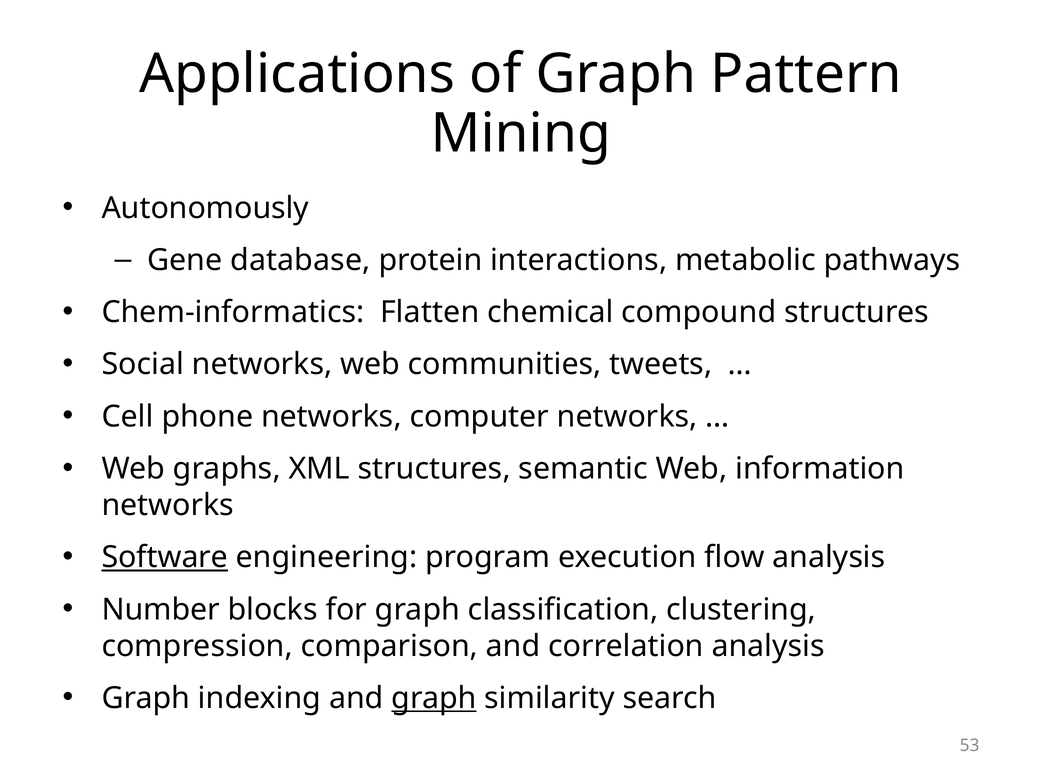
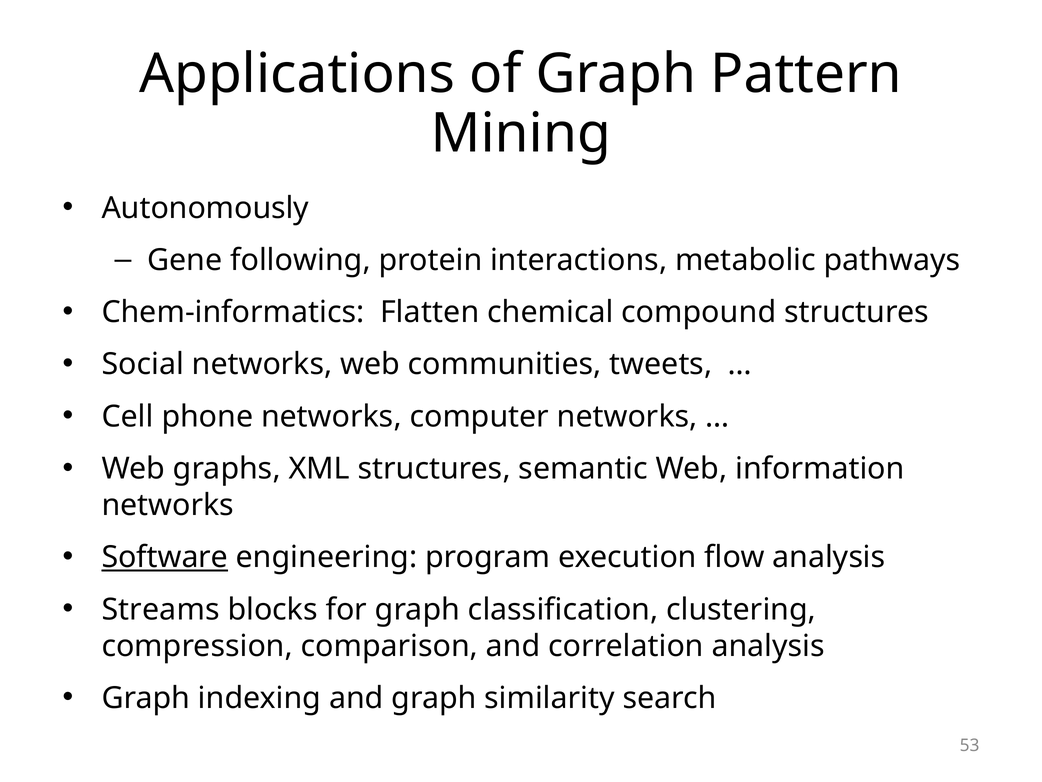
database: database -> following
Number: Number -> Streams
graph at (434, 698) underline: present -> none
